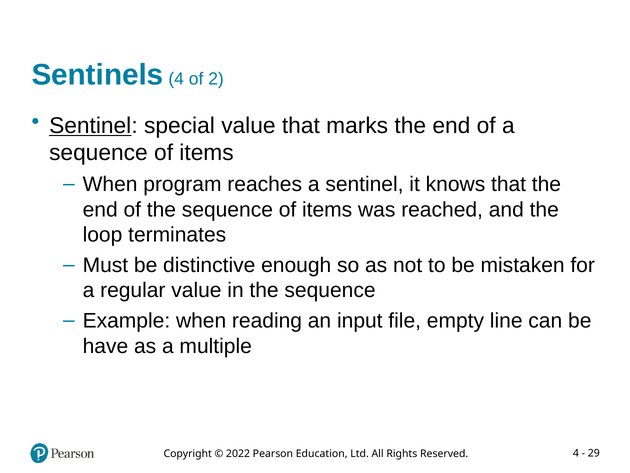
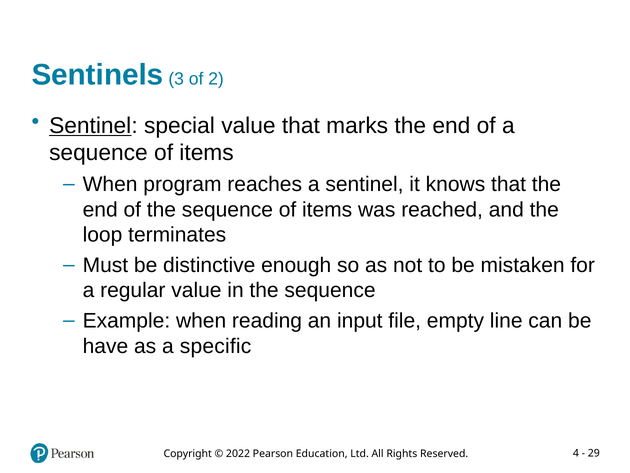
Sentinels 4: 4 -> 3
multiple: multiple -> specific
